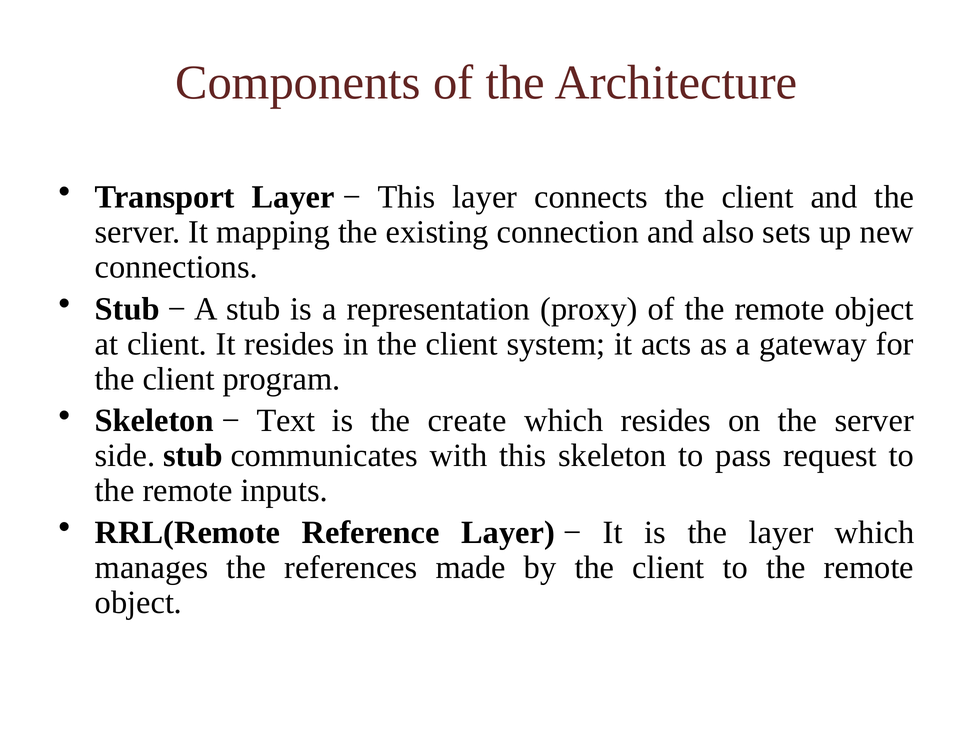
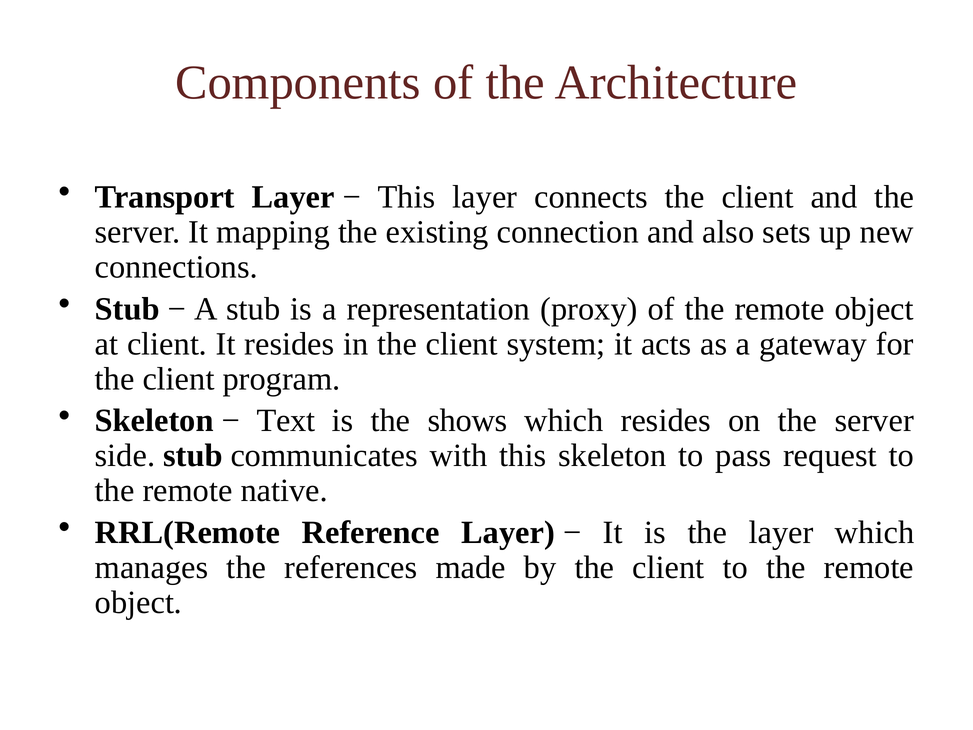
create: create -> shows
inputs: inputs -> native
